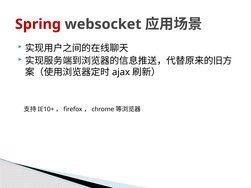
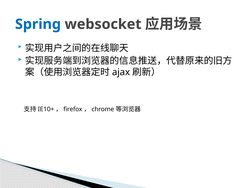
Spring colour: red -> blue
